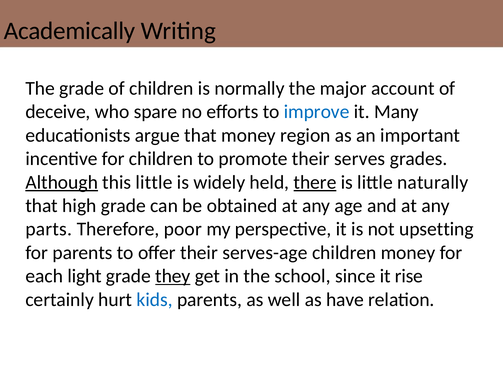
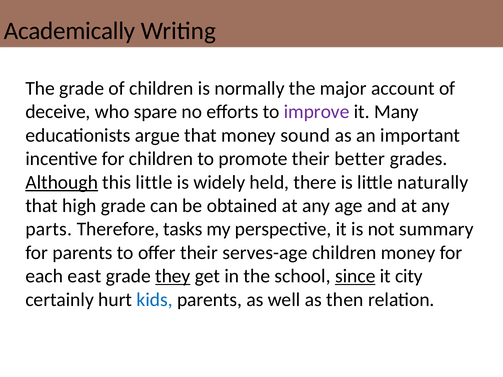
improve colour: blue -> purple
region: region -> sound
serves: serves -> better
there underline: present -> none
poor: poor -> tasks
upsetting: upsetting -> summary
light: light -> east
since underline: none -> present
rise: rise -> city
have: have -> then
